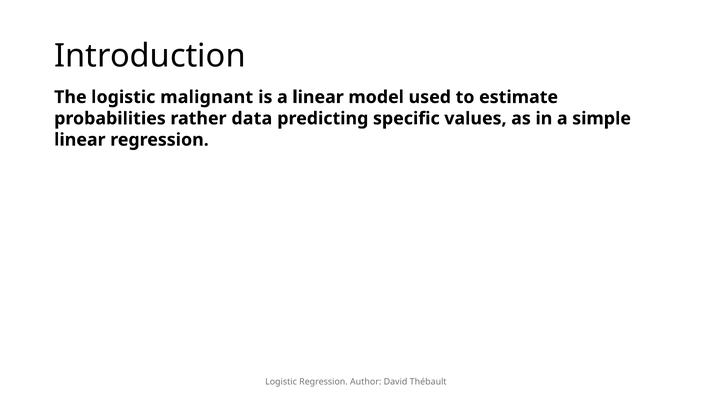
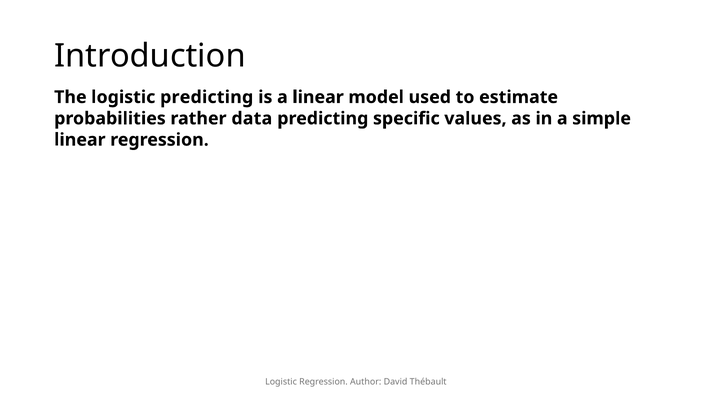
logistic malignant: malignant -> predicting
